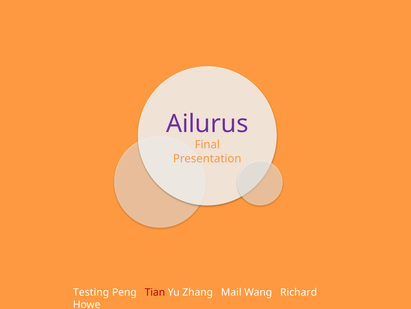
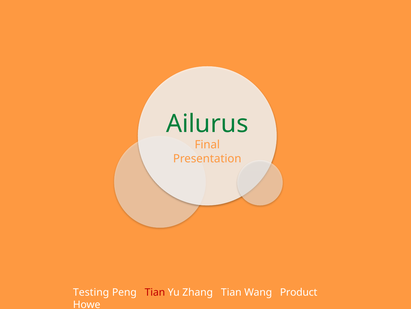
Ailurus colour: purple -> green
Zhang Mail: Mail -> Tian
Richard: Richard -> Product
